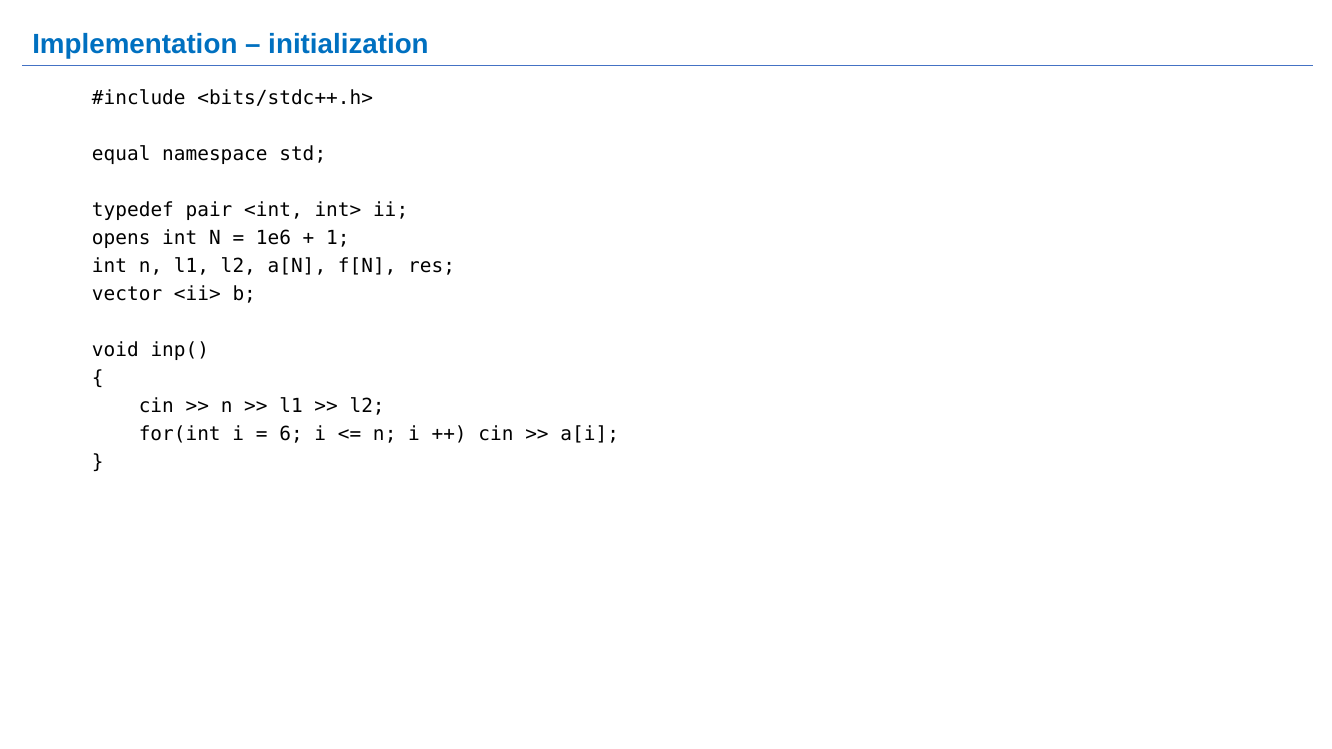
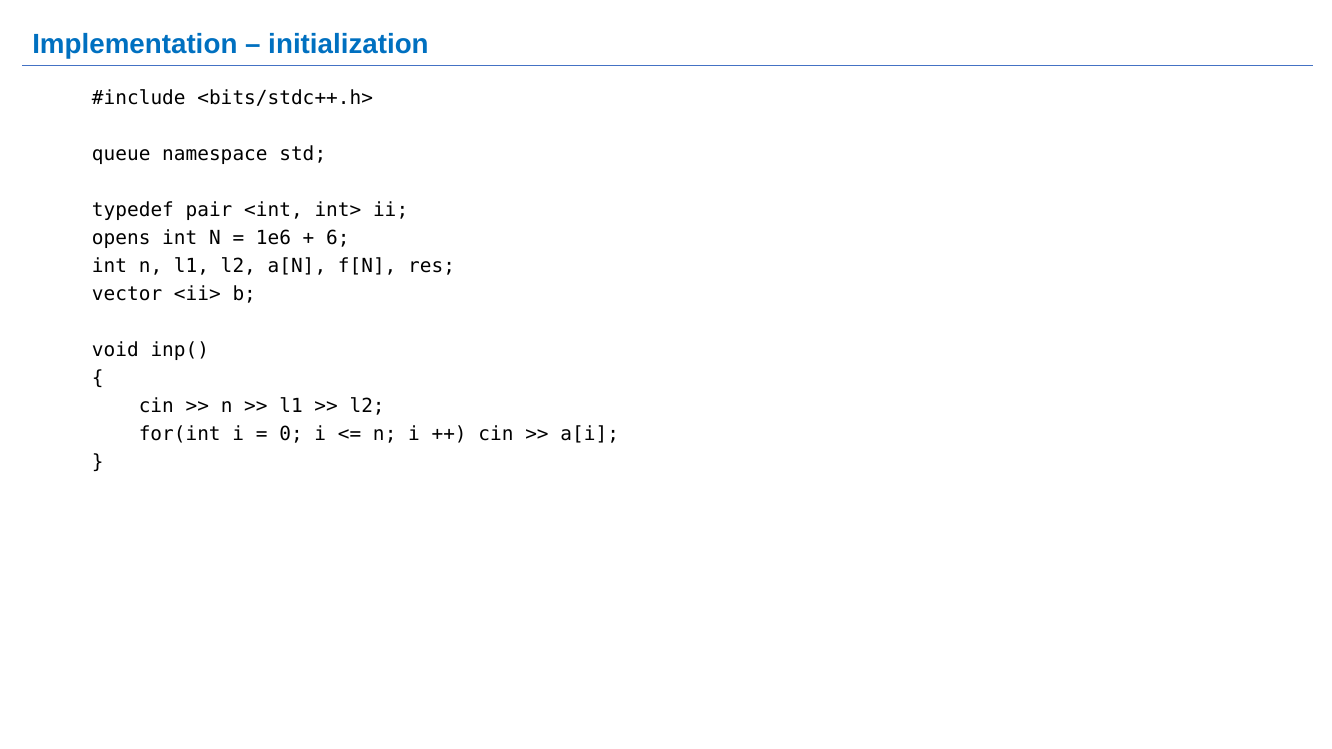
equal: equal -> queue
1: 1 -> 6
6: 6 -> 0
